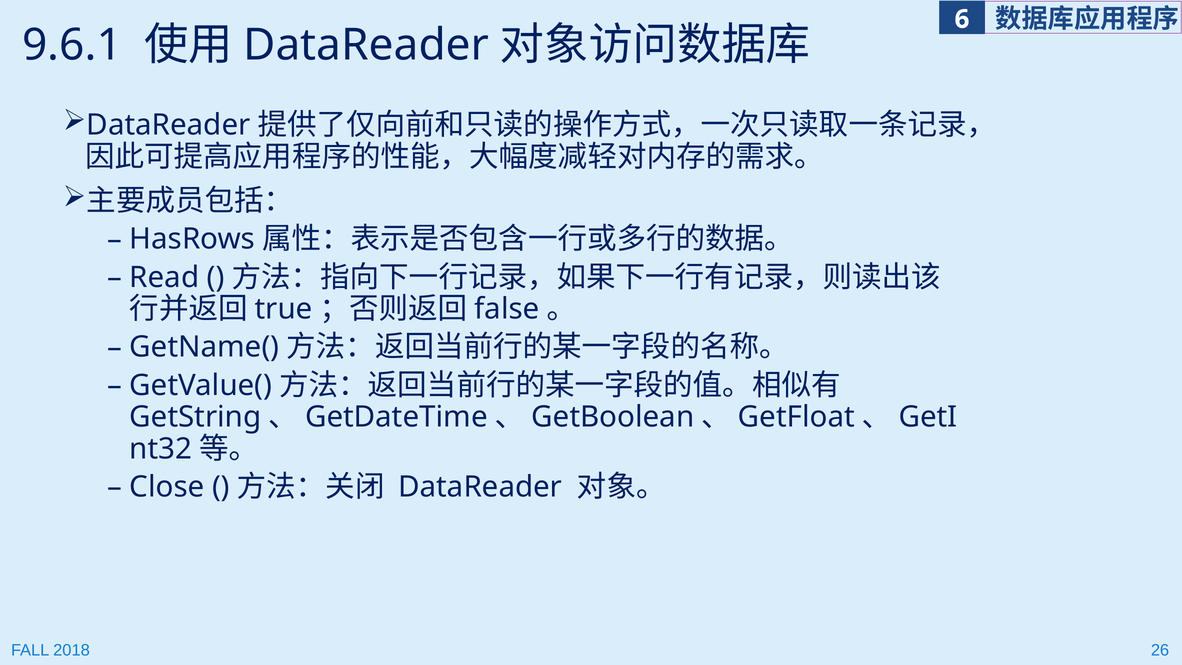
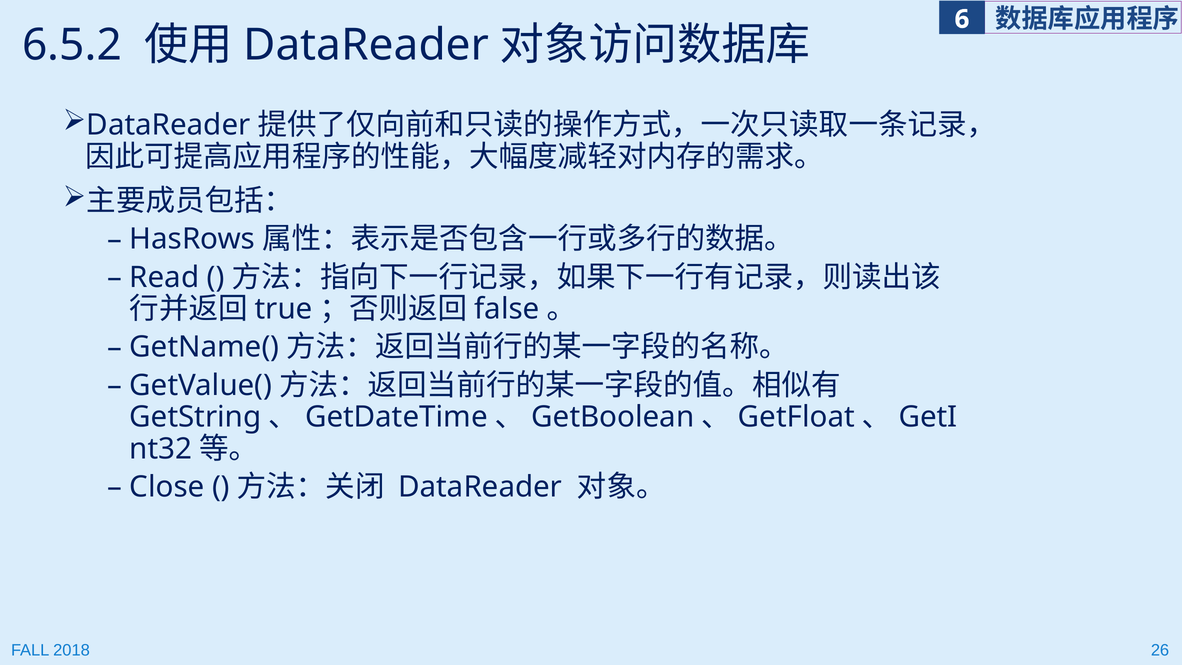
9.6.1: 9.6.1 -> 6.5.2
